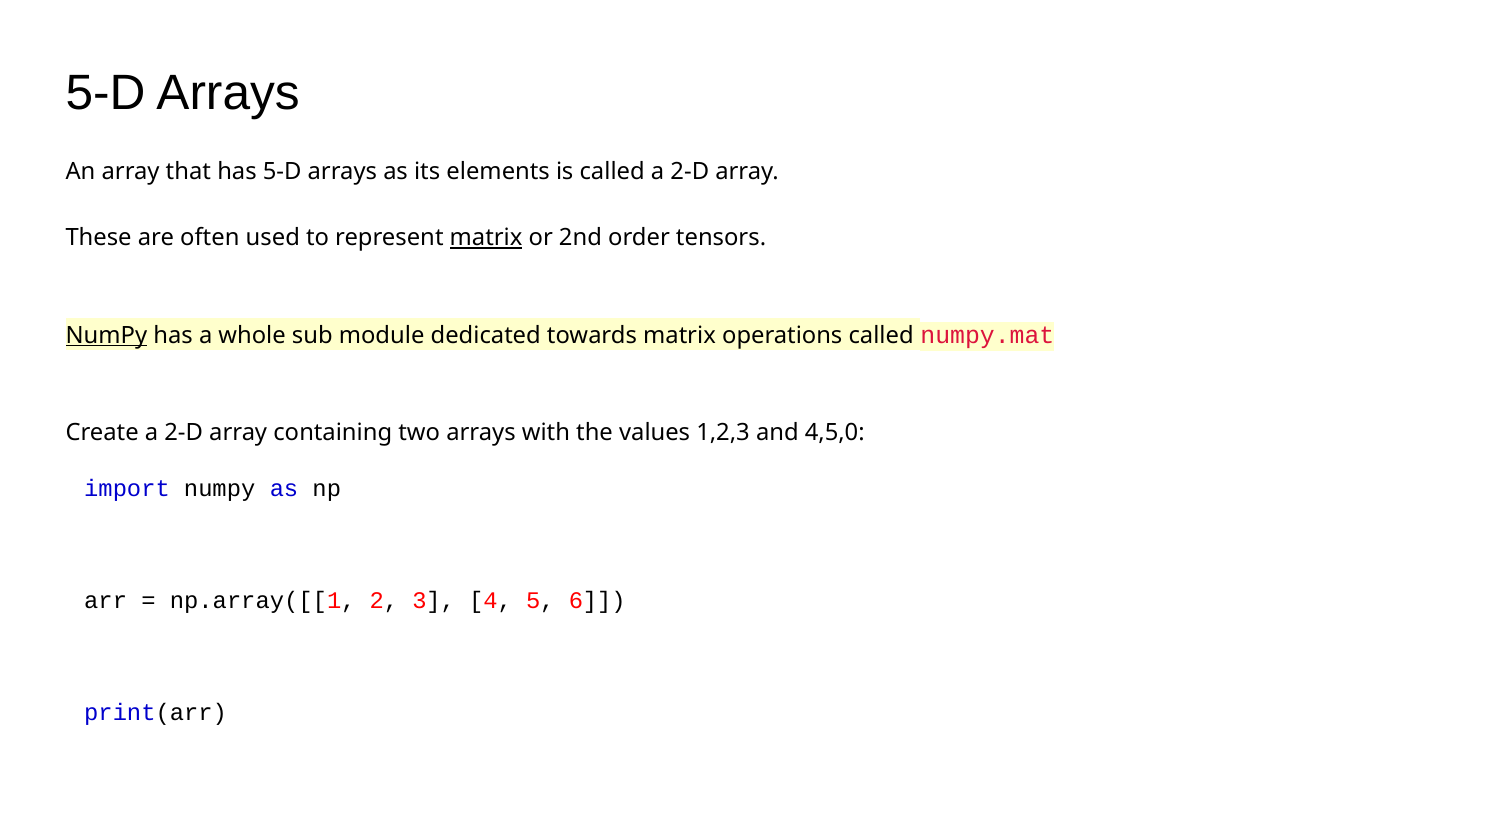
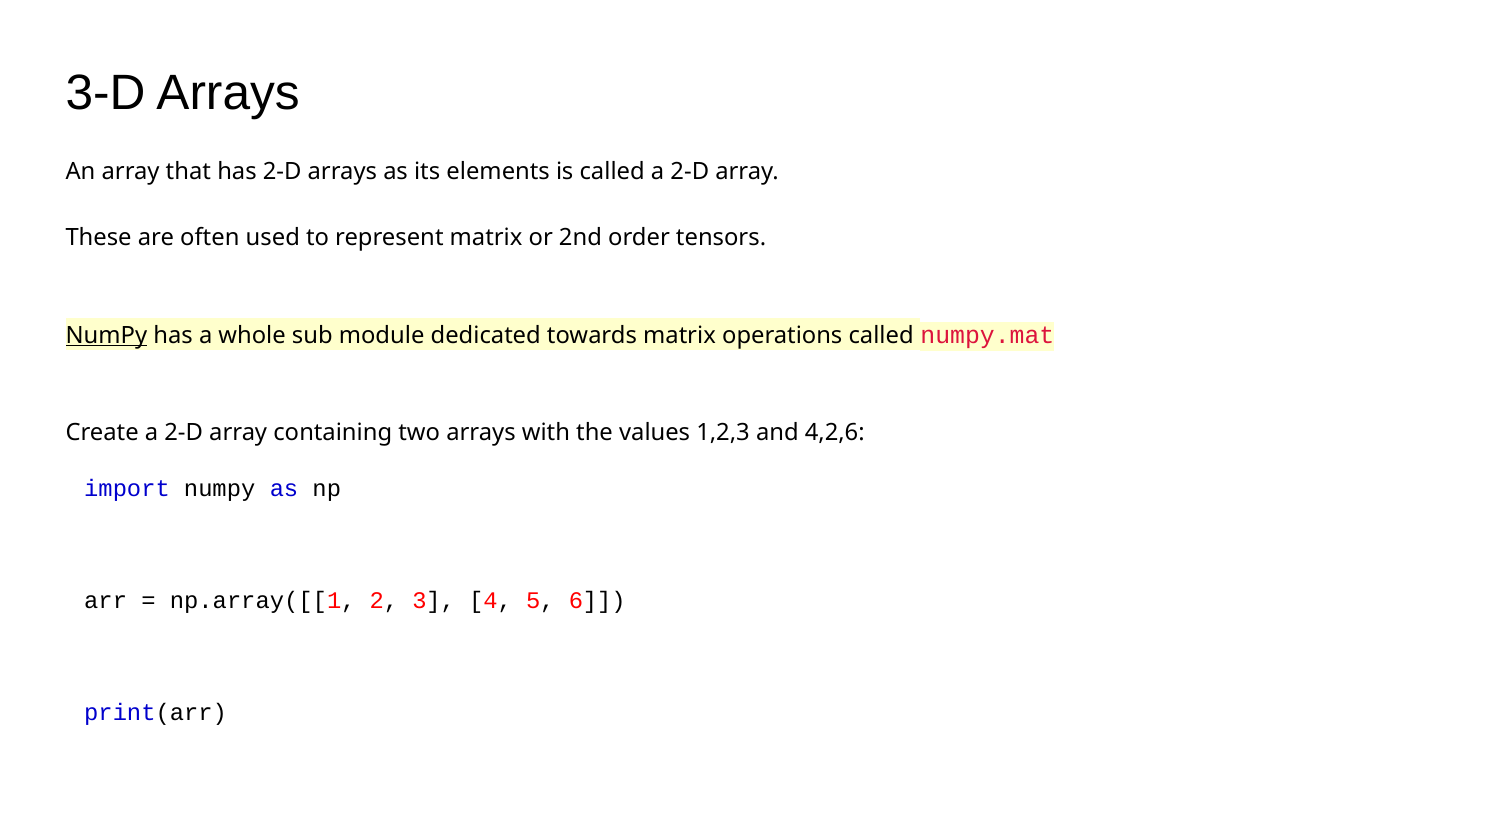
5-D at (106, 93): 5-D -> 3-D
has 5-D: 5-D -> 2-D
matrix at (486, 238) underline: present -> none
4,5,0: 4,5,0 -> 4,2,6
